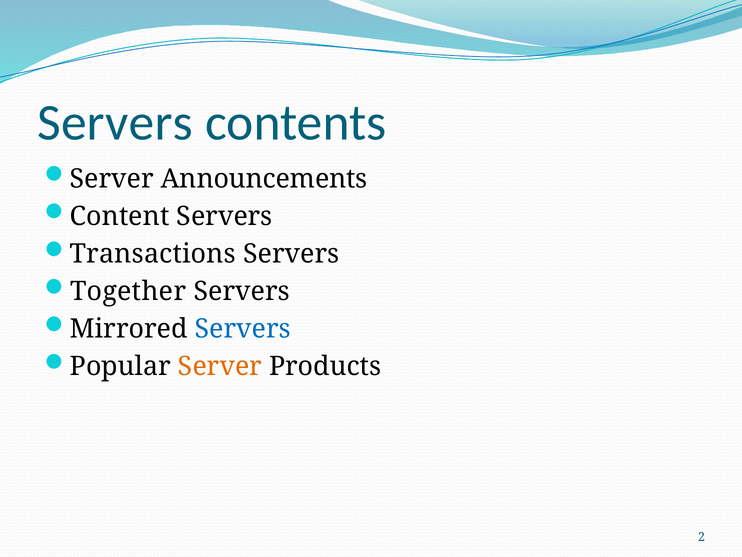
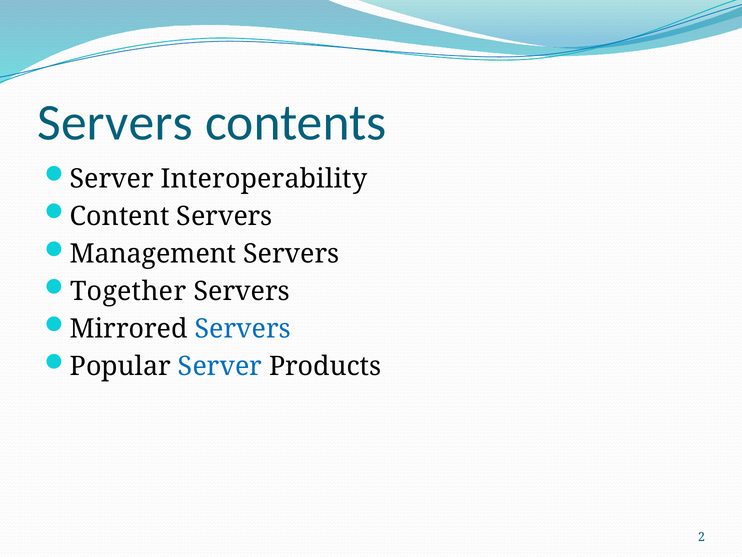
Announcements: Announcements -> Interoperability
Transactions: Transactions -> Management
Server at (220, 366) colour: orange -> blue
